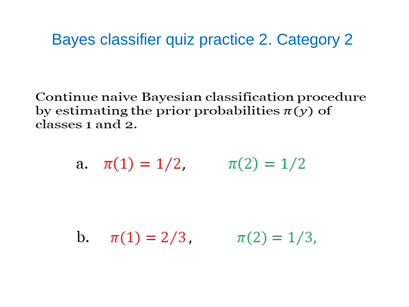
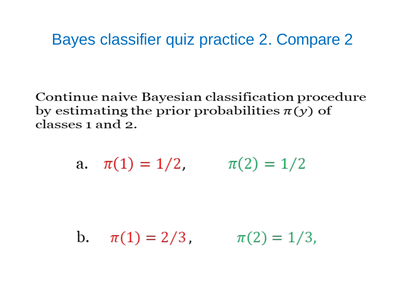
Category: Category -> Compare
